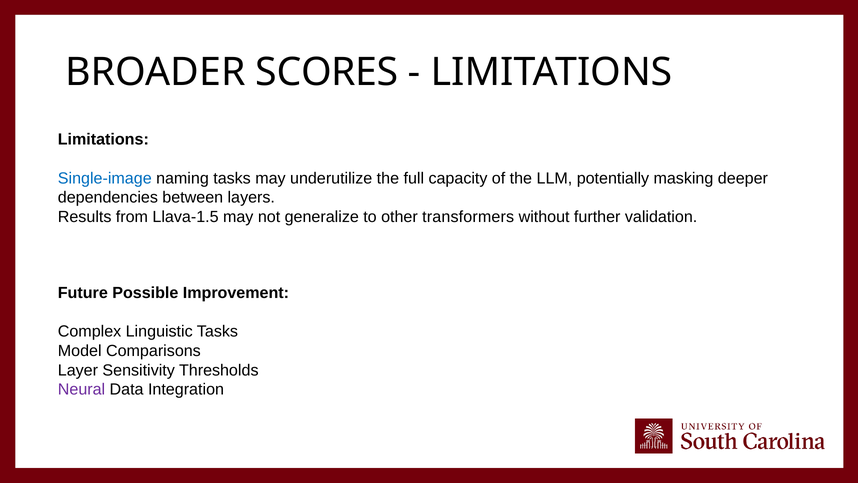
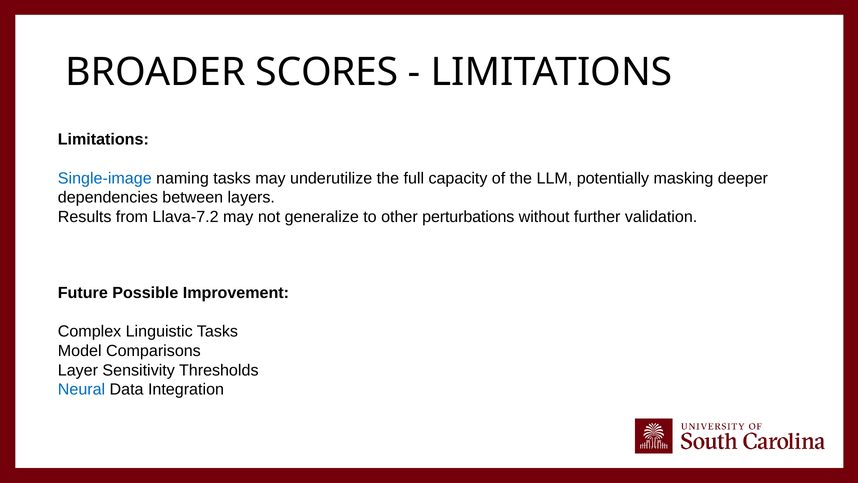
Llava-1.5: Llava-1.5 -> Llava-7.2
transformers: transformers -> perturbations
Neural colour: purple -> blue
